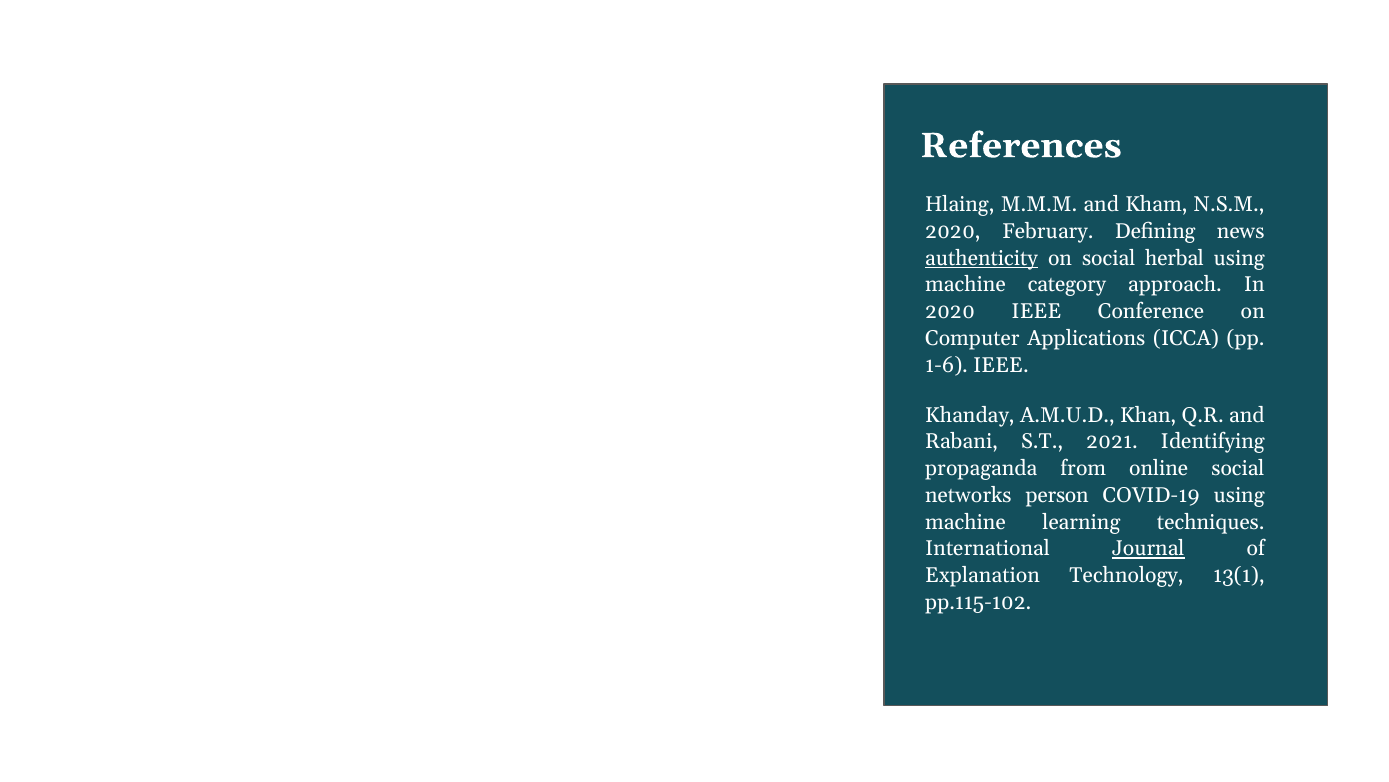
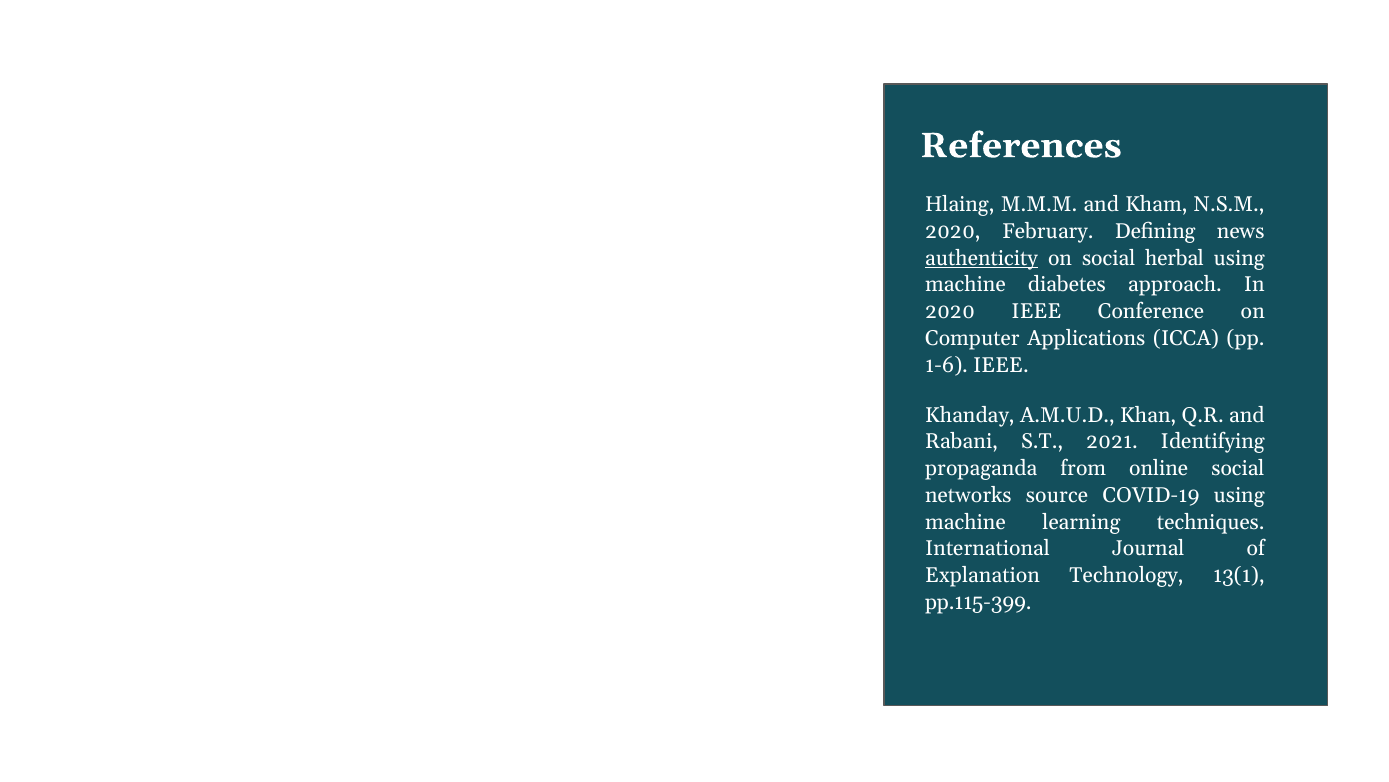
category: category -> diabetes
person: person -> source
Journal underline: present -> none
pp.115-102: pp.115-102 -> pp.115-399
